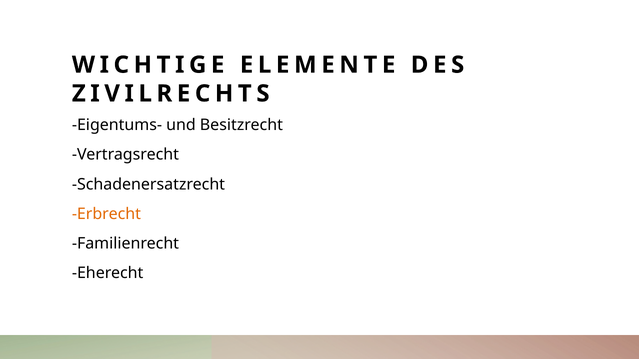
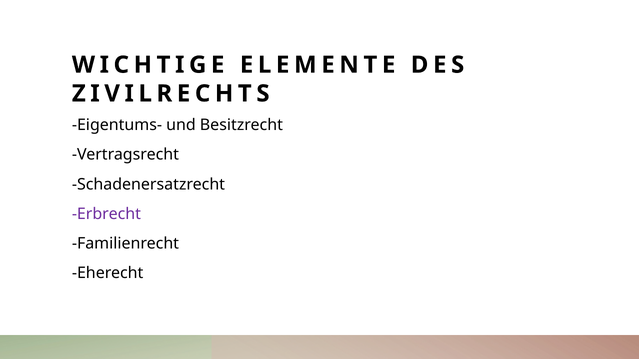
Erbrecht colour: orange -> purple
